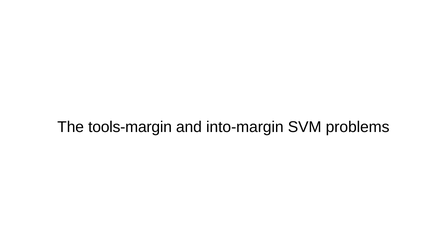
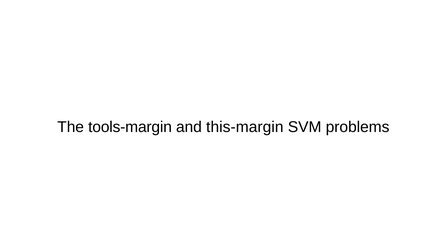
into-margin: into-margin -> this-margin
